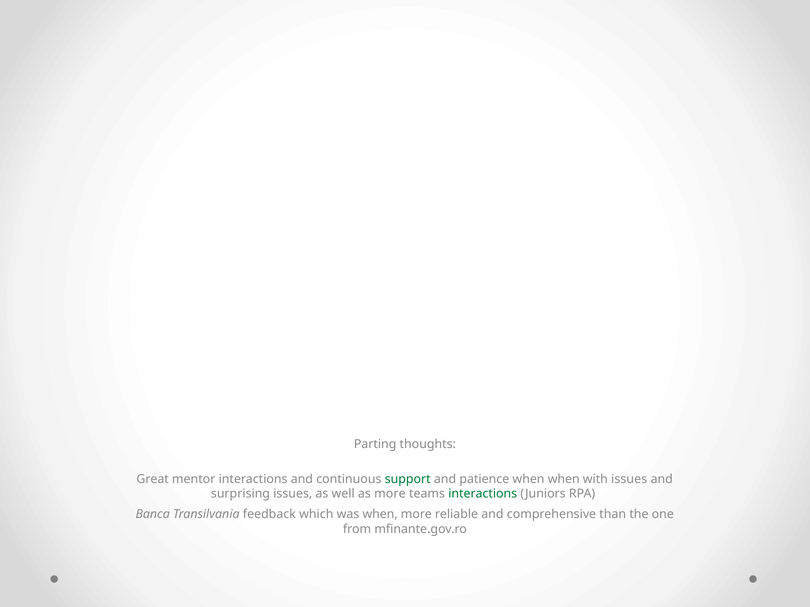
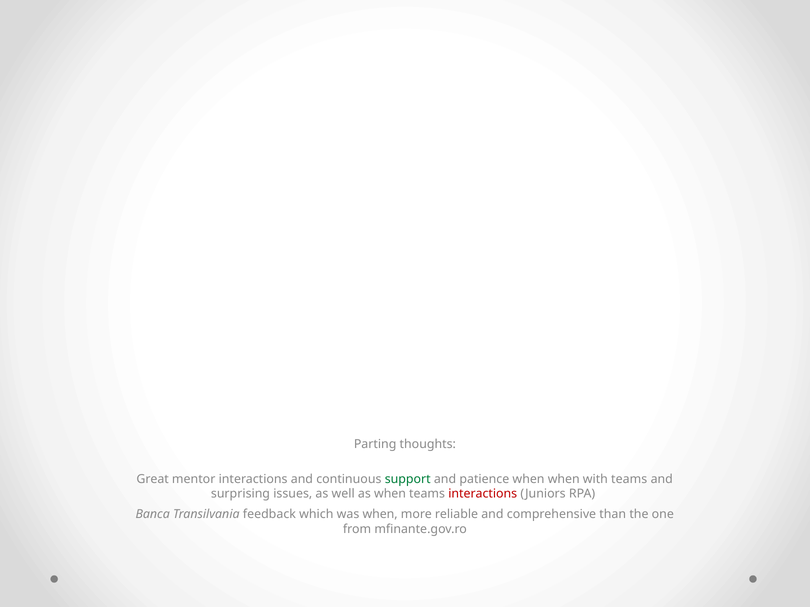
with issues: issues -> teams
as more: more -> when
interactions at (483, 494) colour: green -> red
